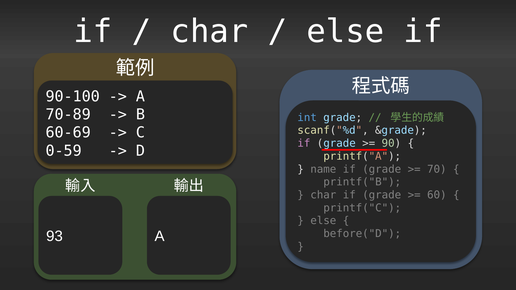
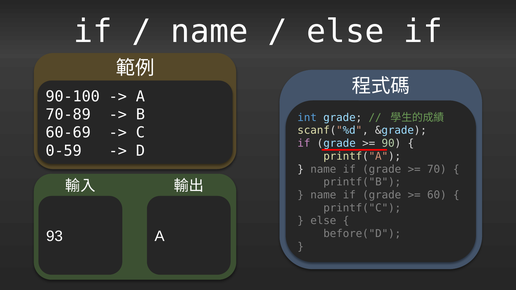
char at (209, 31): char -> name
char at (323, 195): char -> name
